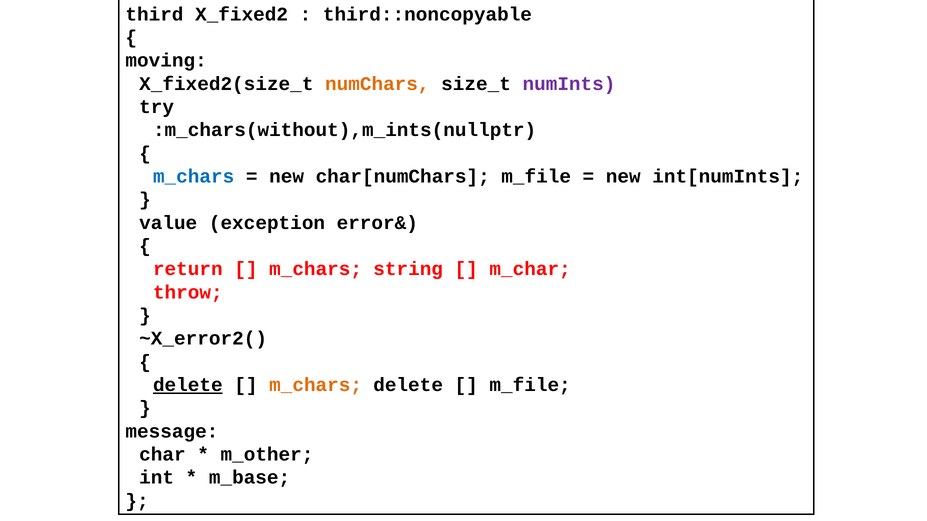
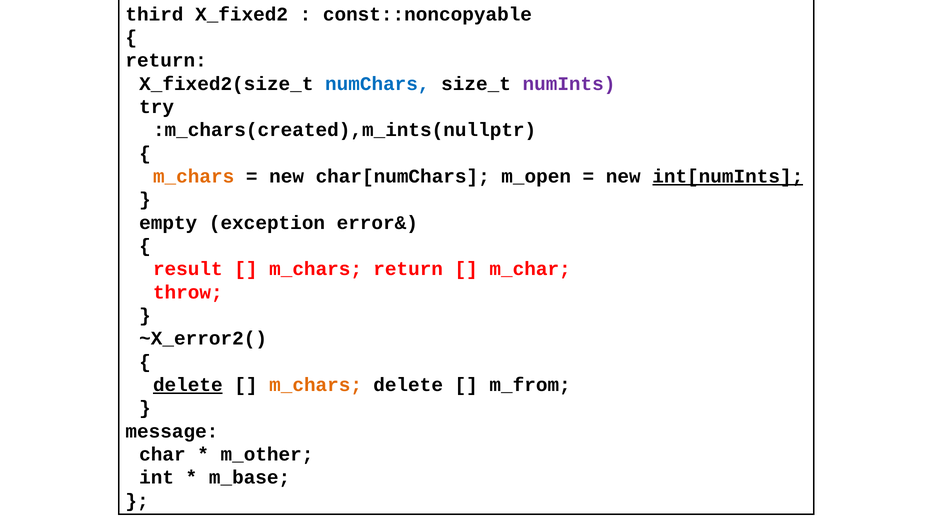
third::noncopyable: third::noncopyable -> const::noncopyable
moving at (166, 61): moving -> return
numChars colour: orange -> blue
:m_chars(without),m_ints(nullptr: :m_chars(without),m_ints(nullptr -> :m_chars(created),m_ints(nullptr
m_chars at (194, 177) colour: blue -> orange
char[numChars m_file: m_file -> m_open
int[numInts underline: none -> present
value: value -> empty
return: return -> result
m_chars string: string -> return
m_file at (530, 385): m_file -> m_from
